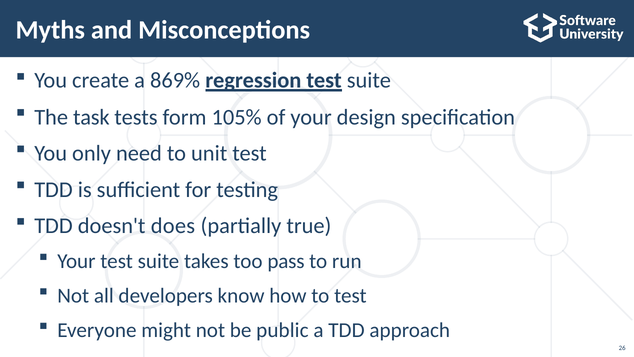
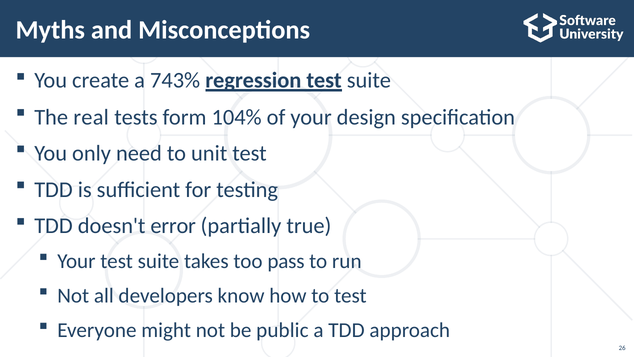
869%: 869% -> 743%
task: task -> real
105%: 105% -> 104%
does: does -> error
